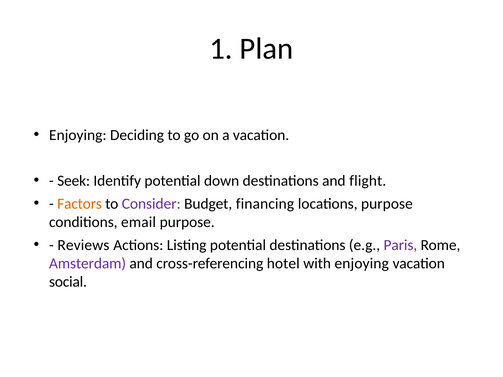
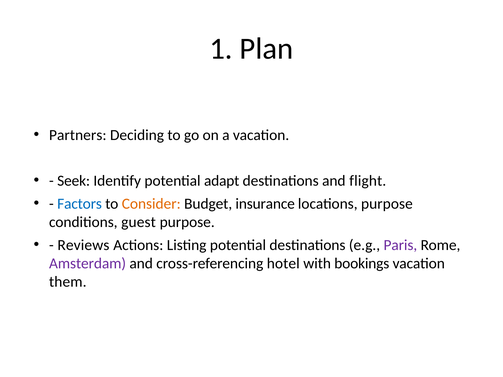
Enjoying at (78, 135): Enjoying -> Partners
down: down -> adapt
Factors colour: orange -> blue
Consider colour: purple -> orange
financing: financing -> insurance
email: email -> guest
with enjoying: enjoying -> bookings
social: social -> them
